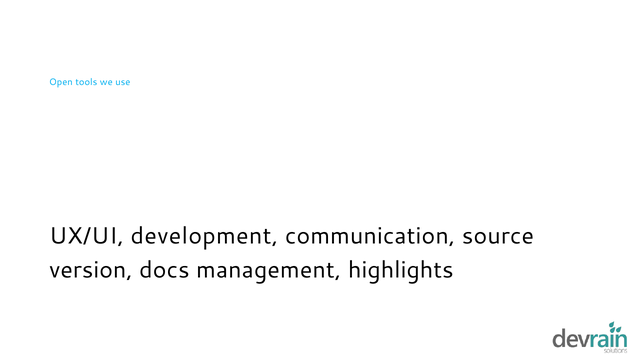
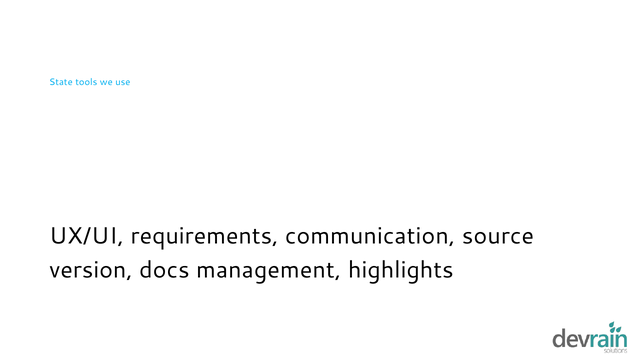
Open: Open -> State
development: development -> requirements
